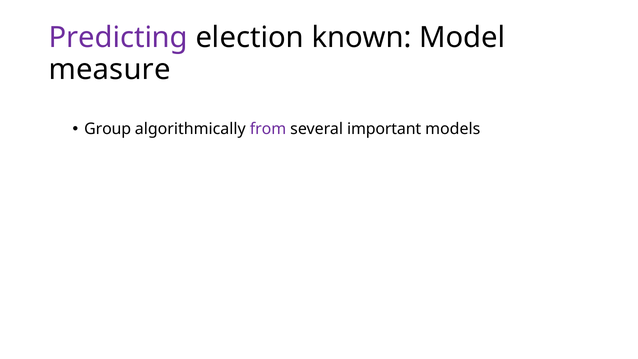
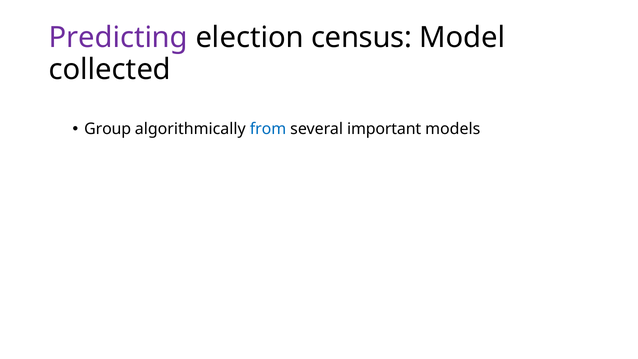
known: known -> census
measure: measure -> collected
from colour: purple -> blue
